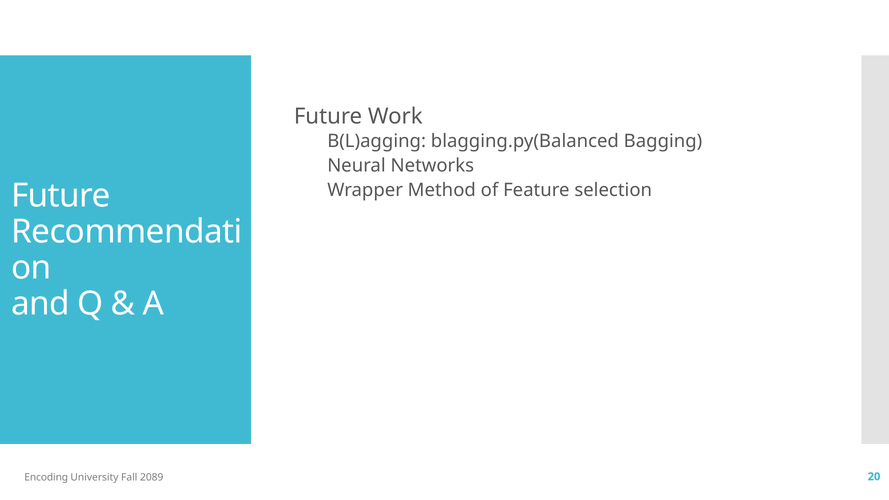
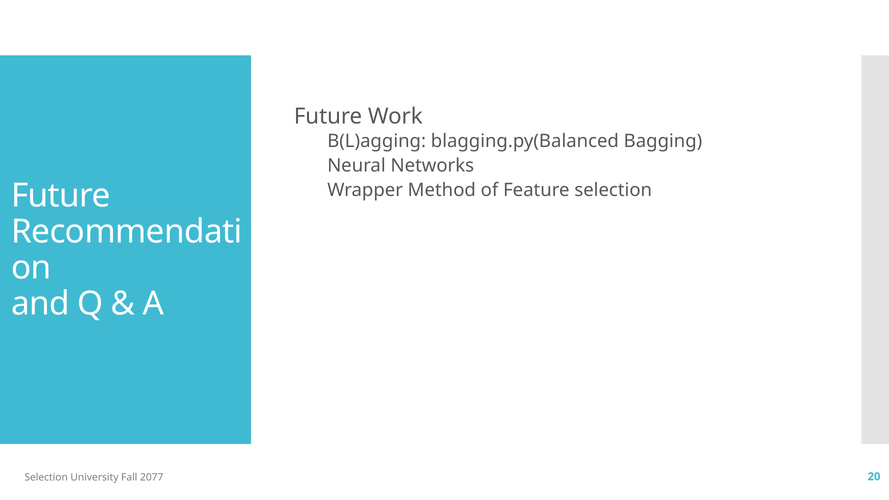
Encoding at (46, 477): Encoding -> Selection
2089: 2089 -> 2077
